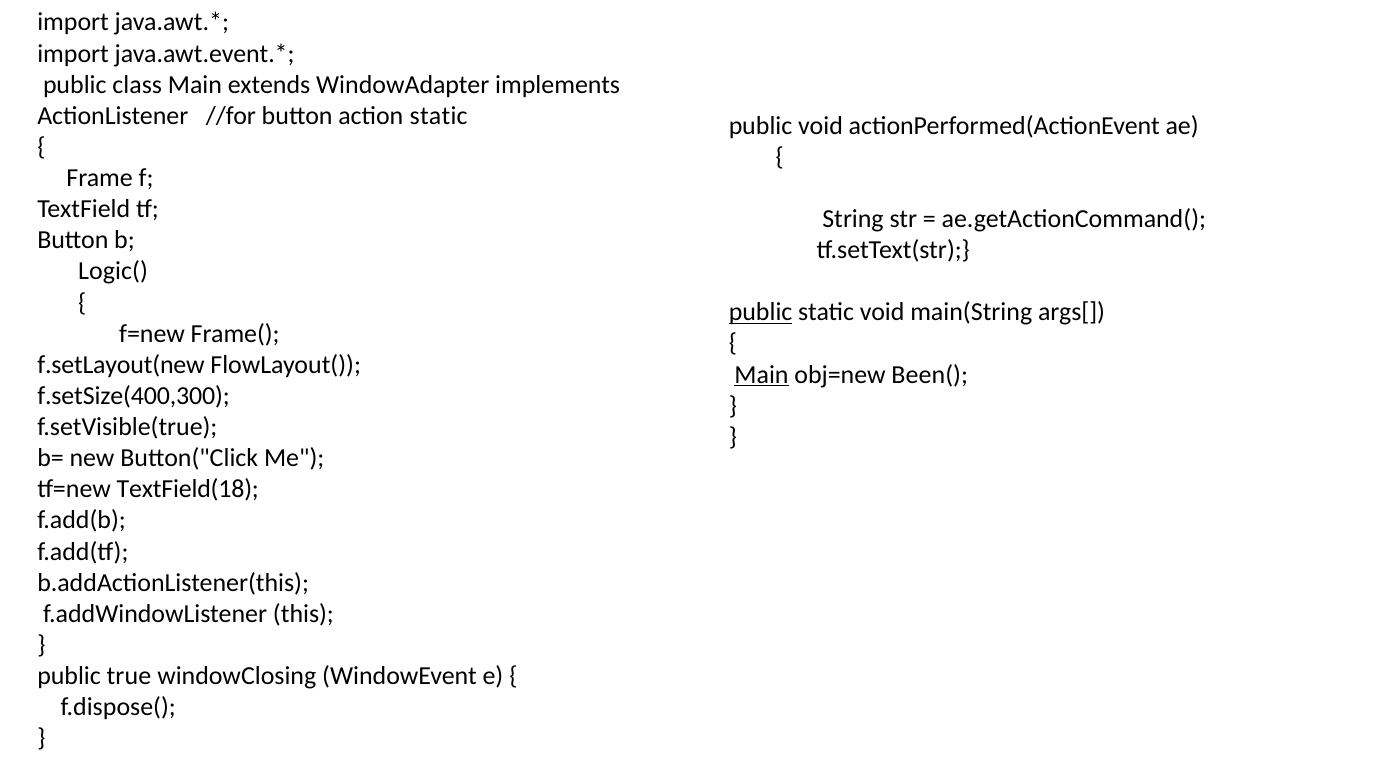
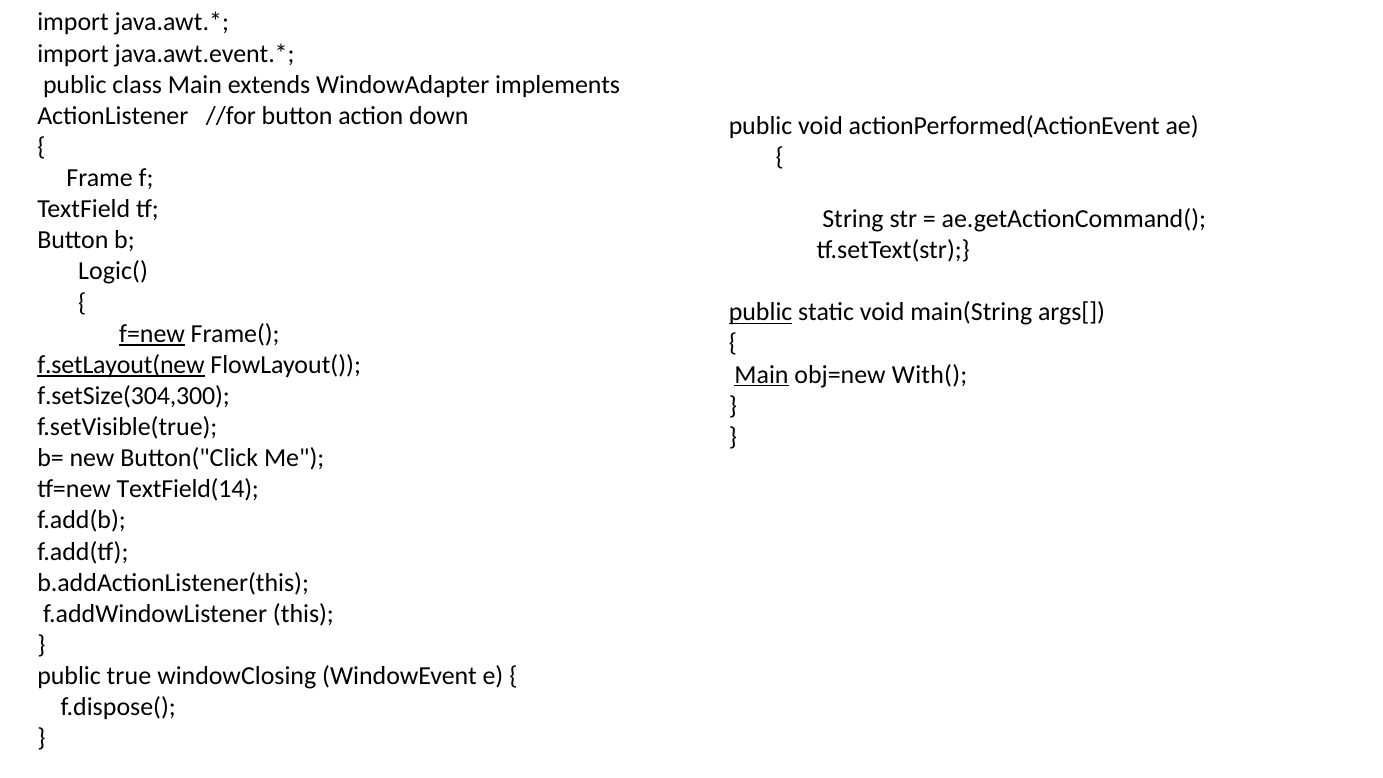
action static: static -> down
f=new underline: none -> present
f.setLayout(new underline: none -> present
Been(: Been( -> With(
f.setSize(400,300: f.setSize(400,300 -> f.setSize(304,300
TextField(18: TextField(18 -> TextField(14
